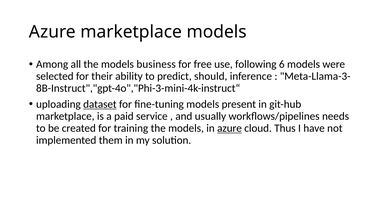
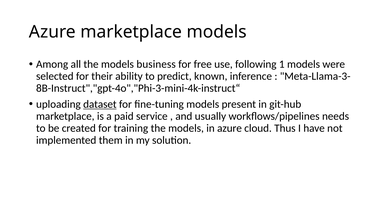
6: 6 -> 1
should: should -> known
azure at (230, 128) underline: present -> none
